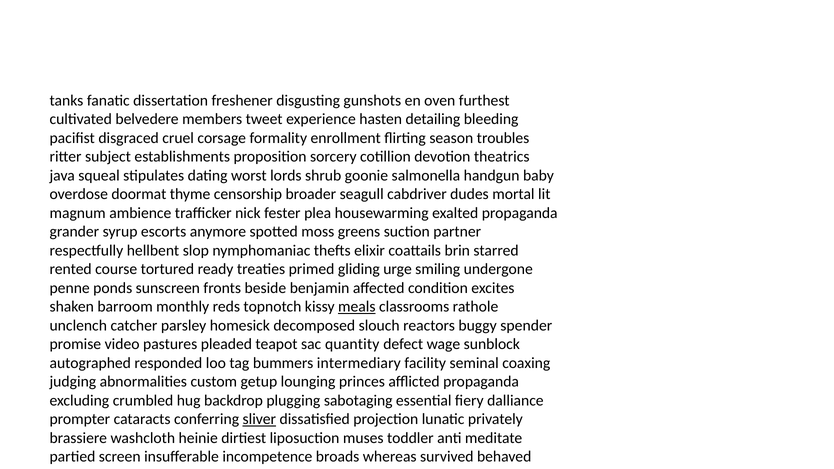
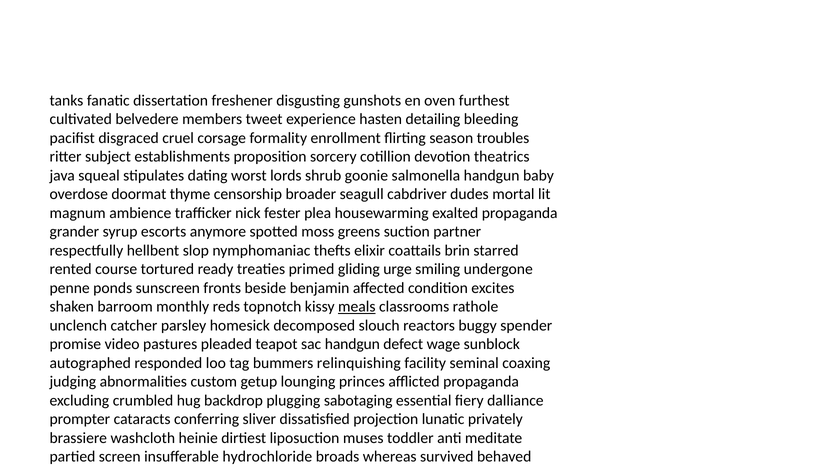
sac quantity: quantity -> handgun
intermediary: intermediary -> relinquishing
sliver underline: present -> none
incompetence: incompetence -> hydrochloride
